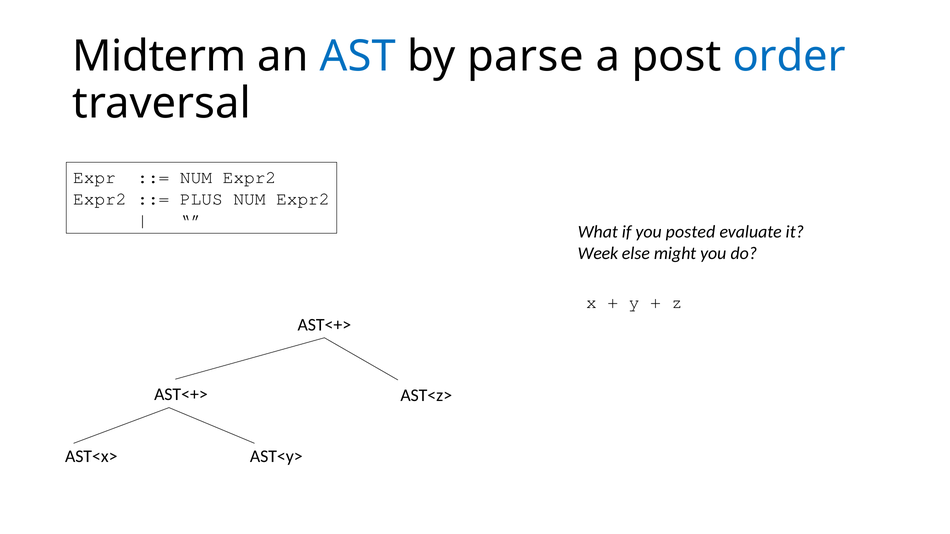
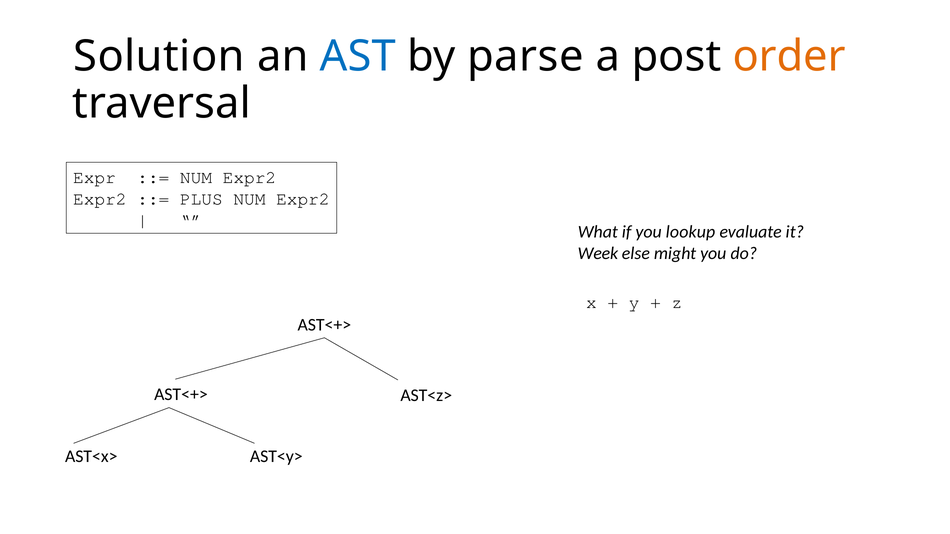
Midterm: Midterm -> Solution
order colour: blue -> orange
posted: posted -> lookup
